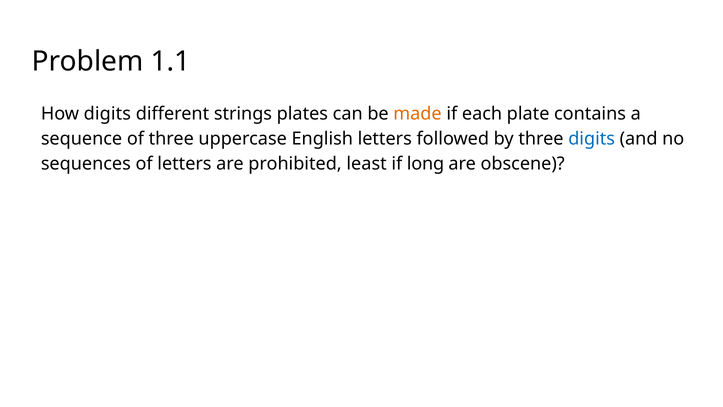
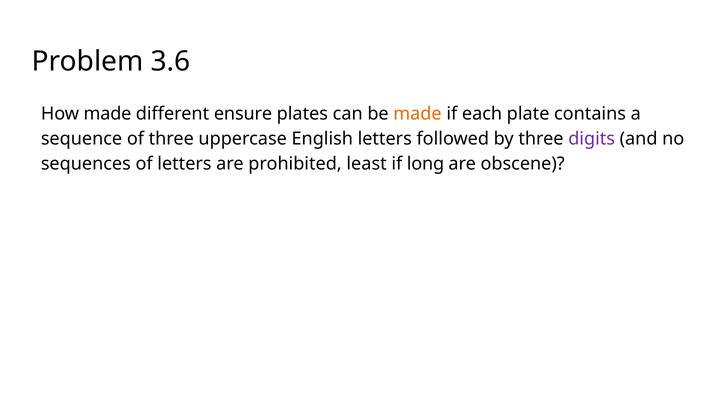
1.1: 1.1 -> 3.6
How digits: digits -> made
strings: strings -> ensure
digits at (592, 139) colour: blue -> purple
